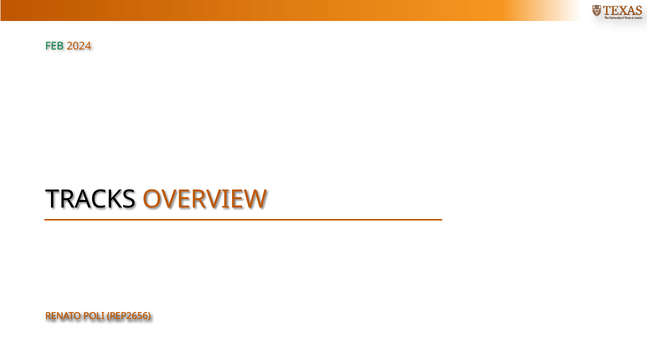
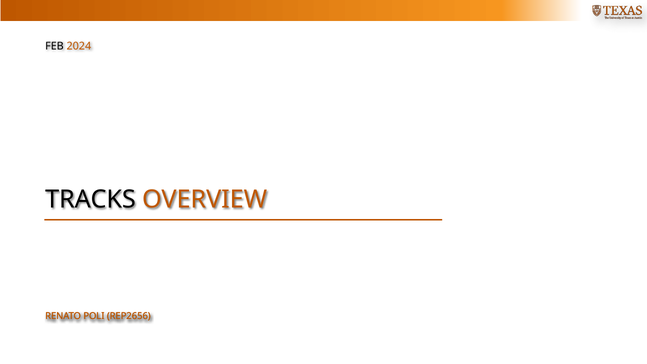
FEB colour: green -> black
